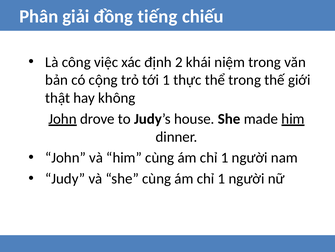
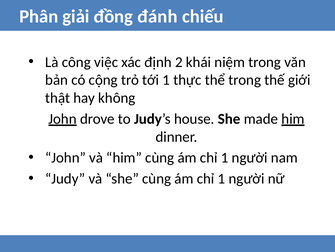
tiếng: tiếng -> đánh
